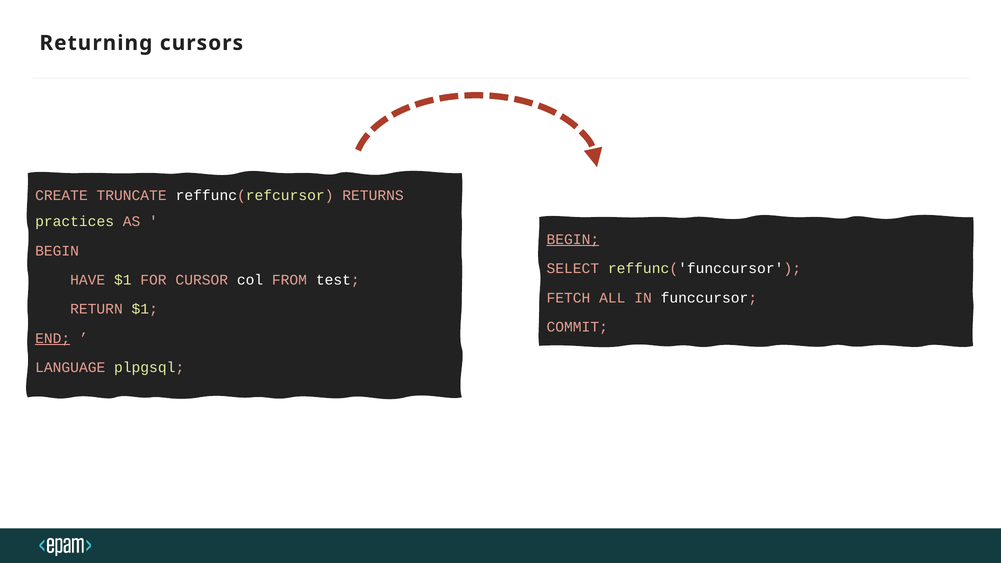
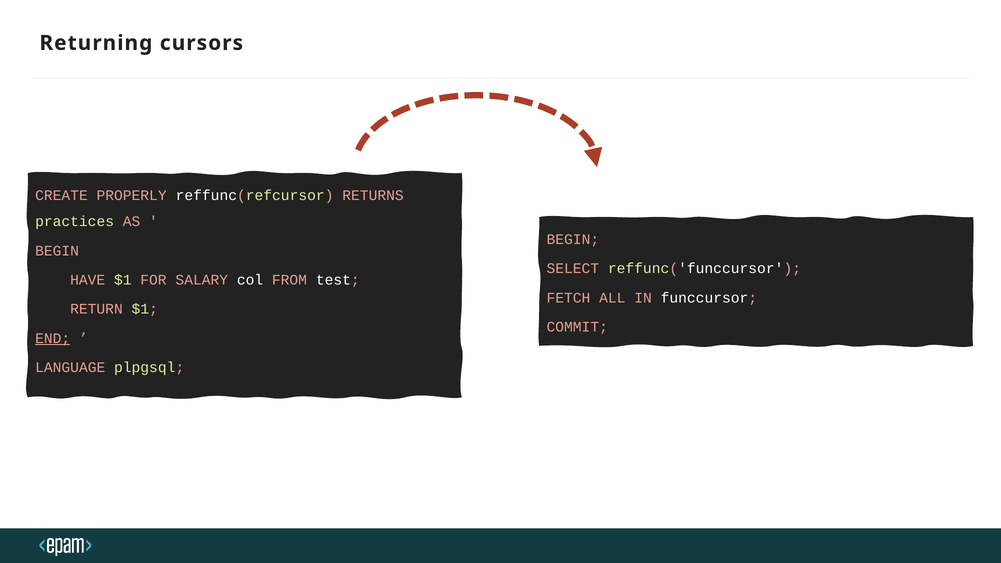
TRUNCATE: TRUNCATE -> PROPERLY
BEGIN at (573, 239) underline: present -> none
CURSOR: CURSOR -> SALARY
